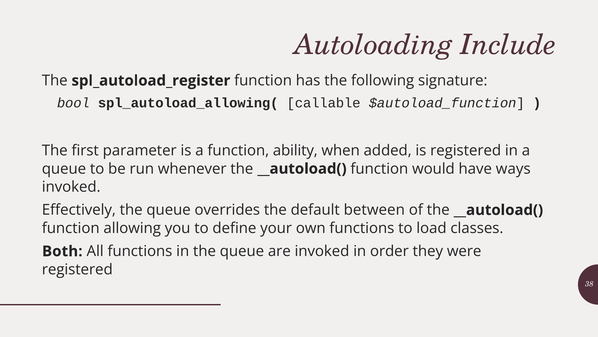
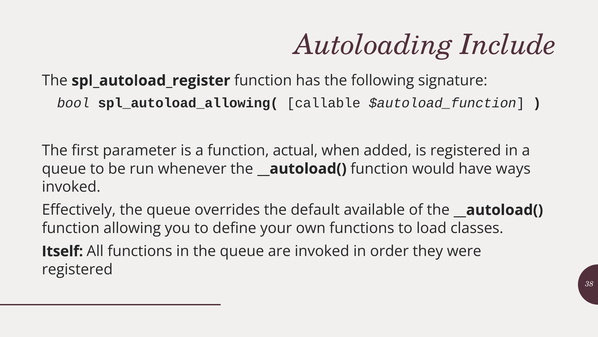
ability: ability -> actual
between: between -> available
Both: Both -> Itself
